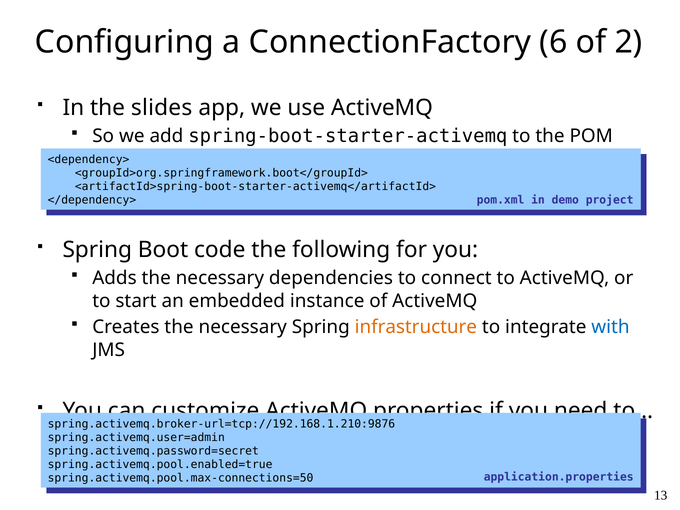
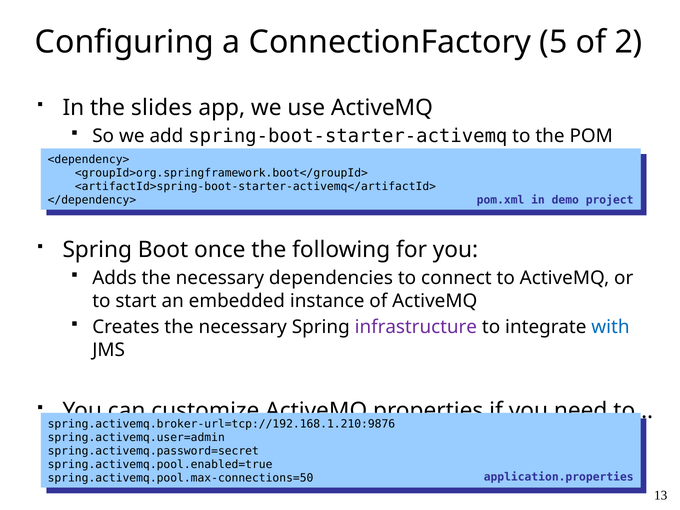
6: 6 -> 5
code: code -> once
infrastructure colour: orange -> purple
